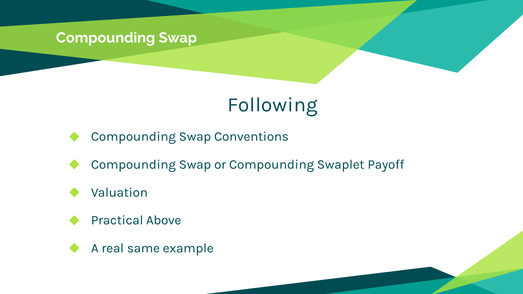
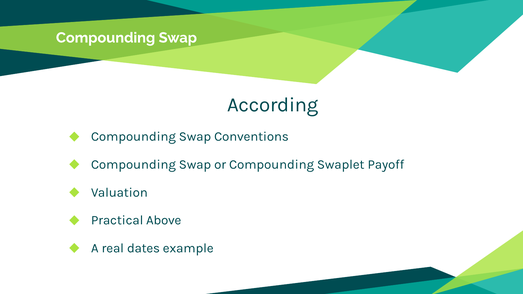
Following: Following -> According
same: same -> dates
